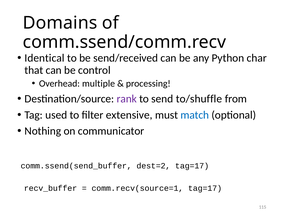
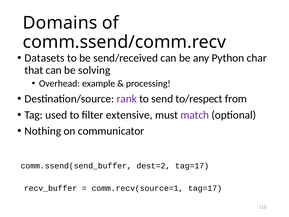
Identical: Identical -> Datasets
control: control -> solving
multiple: multiple -> example
to/shuffle: to/shuffle -> to/respect
match colour: blue -> purple
